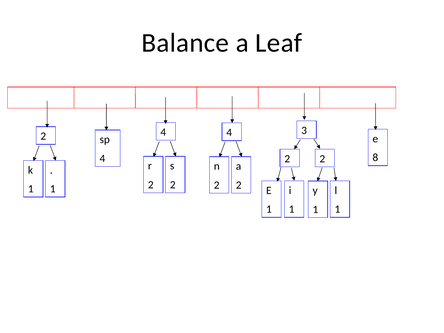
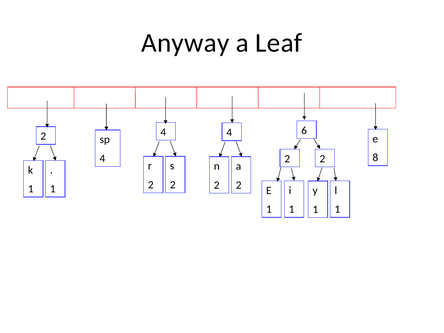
Balance: Balance -> Anyway
3: 3 -> 6
